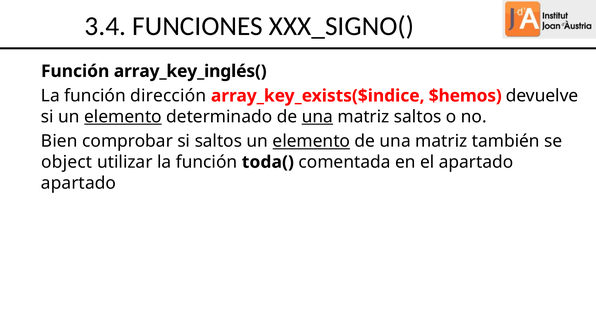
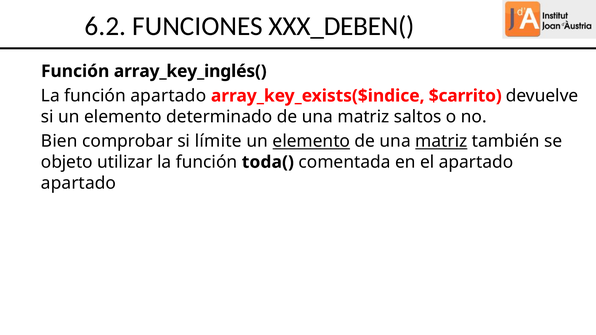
3.4: 3.4 -> 6.2
XXX_SIGNO(: XXX_SIGNO( -> XXX_DEBEN(
función dirección: dirección -> apartado
$hemos: $hemos -> $carrito
elemento at (123, 117) underline: present -> none
una at (317, 117) underline: present -> none
si saltos: saltos -> límite
matriz at (441, 141) underline: none -> present
object: object -> objeto
